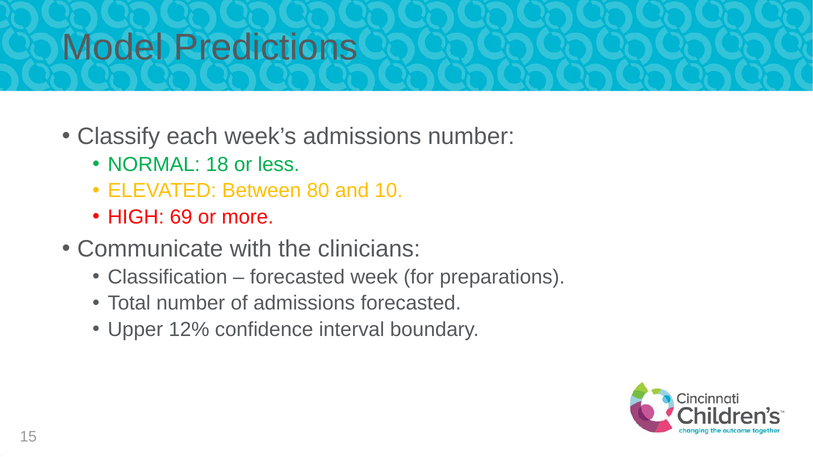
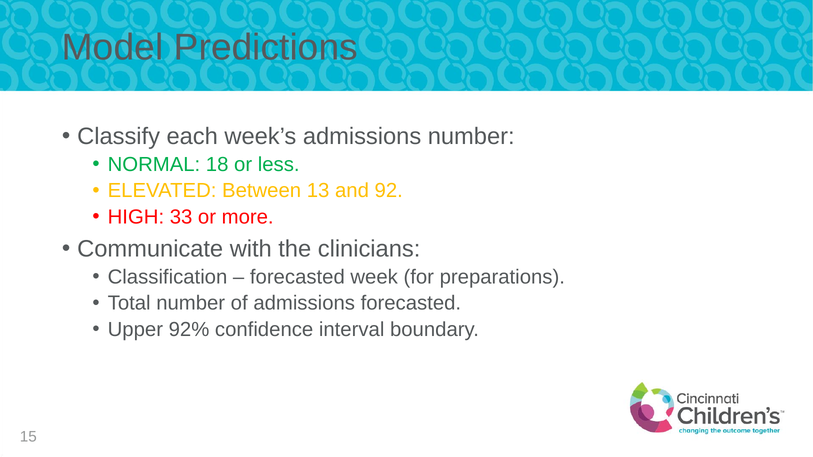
80: 80 -> 13
10: 10 -> 92
69: 69 -> 33
12%: 12% -> 92%
